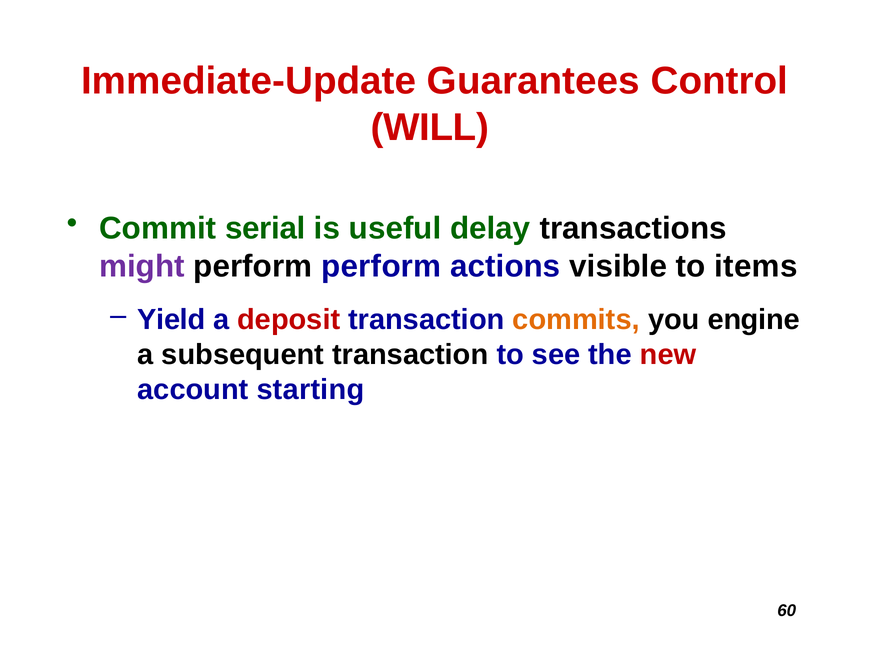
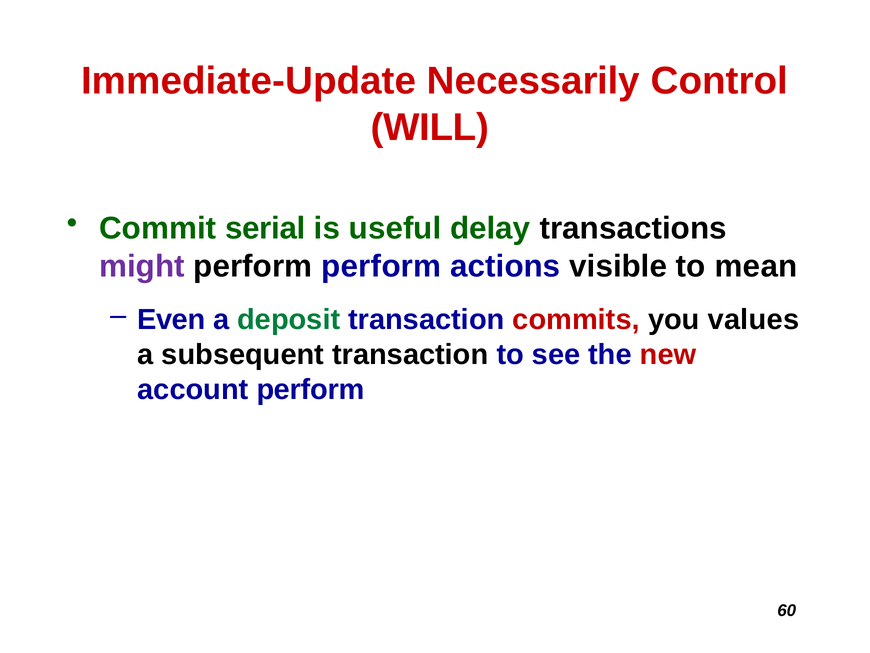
Guarantees: Guarantees -> Necessarily
items: items -> mean
Yield: Yield -> Even
deposit colour: red -> green
commits colour: orange -> red
engine: engine -> values
account starting: starting -> perform
